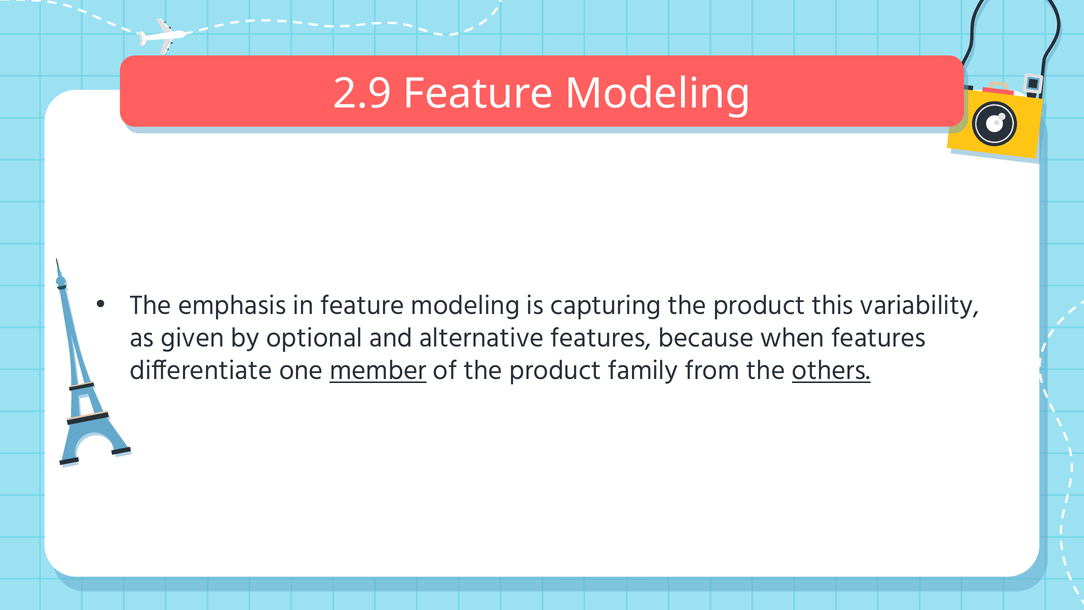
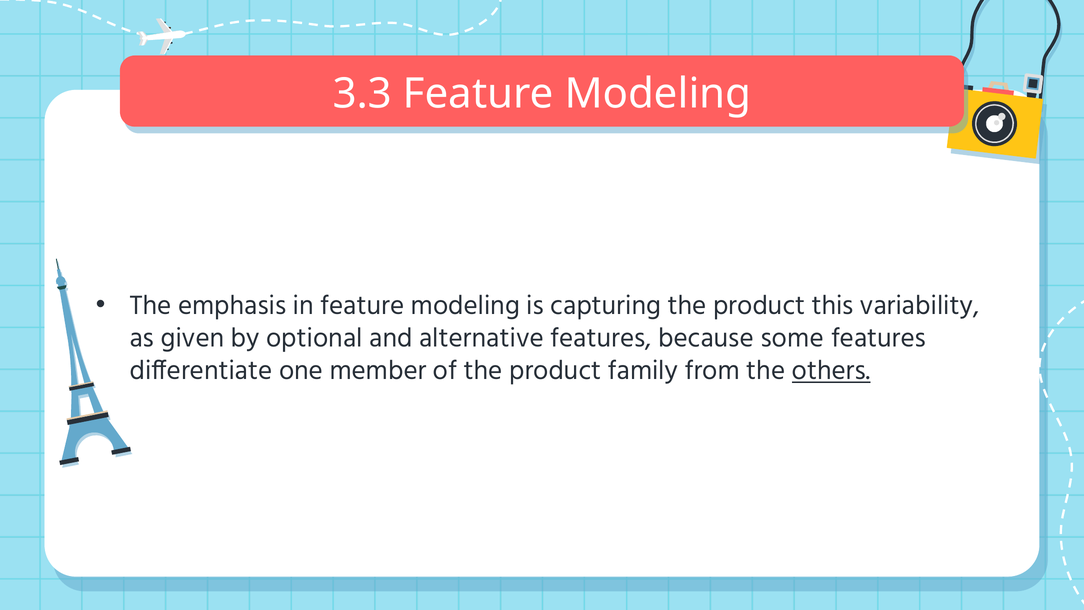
2.9: 2.9 -> 3.3
when: when -> some
member underline: present -> none
